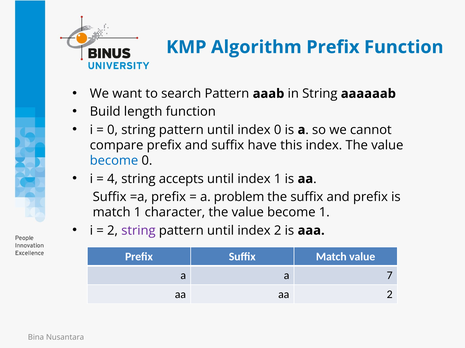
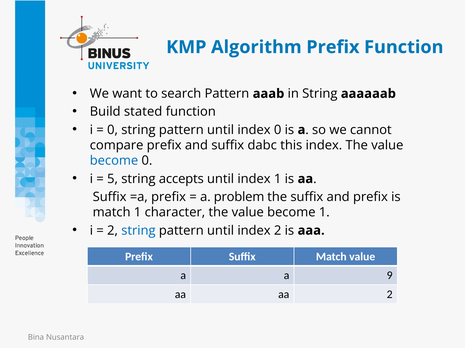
length: length -> stated
have: have -> dabc
4: 4 -> 5
string at (138, 231) colour: purple -> blue
7: 7 -> 9
